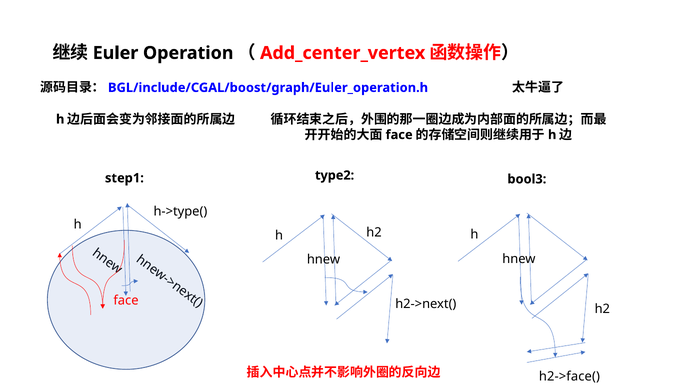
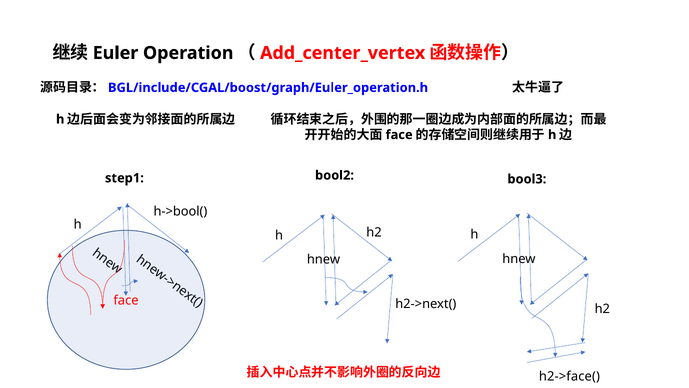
type2: type2 -> bool2
h->type(: h->type( -> h->bool(
